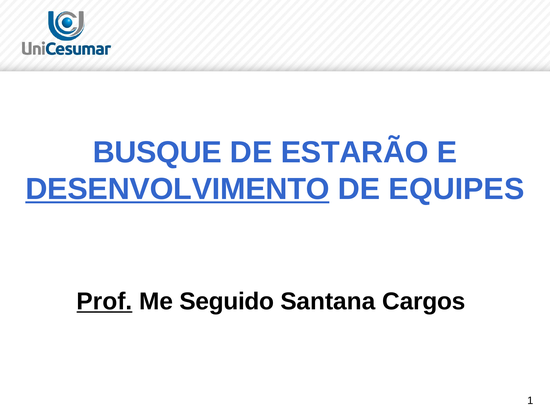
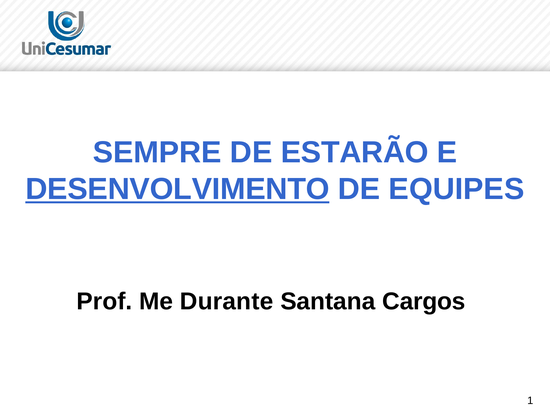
BUSQUE: BUSQUE -> SEMPRE
Prof underline: present -> none
Seguido: Seguido -> Durante
